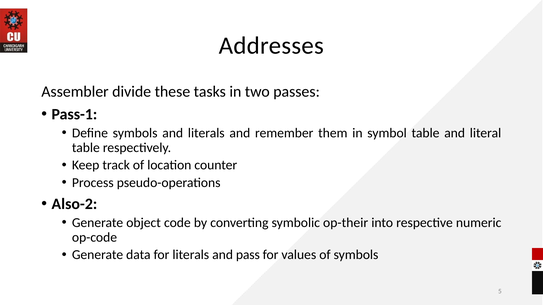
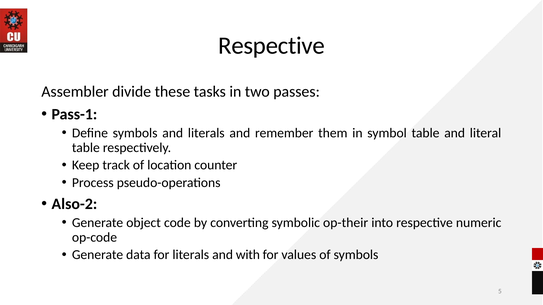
Addresses at (271, 46): Addresses -> Respective
pass: pass -> with
